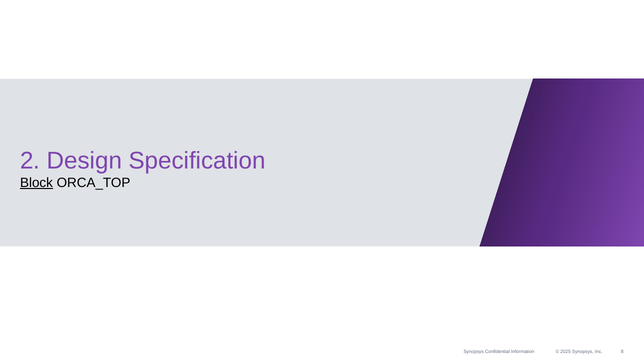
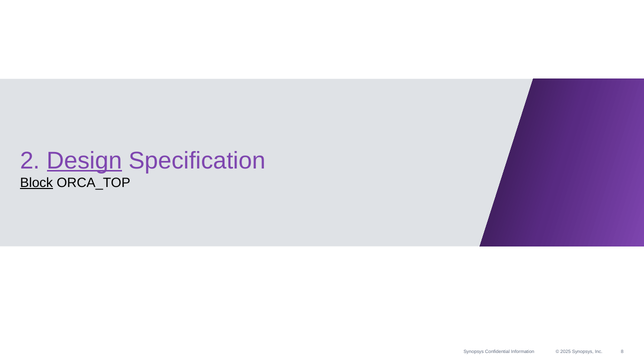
Design underline: none -> present
